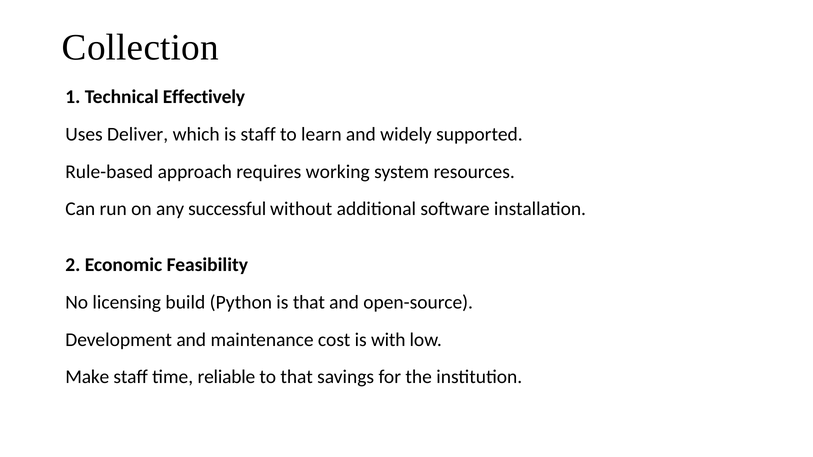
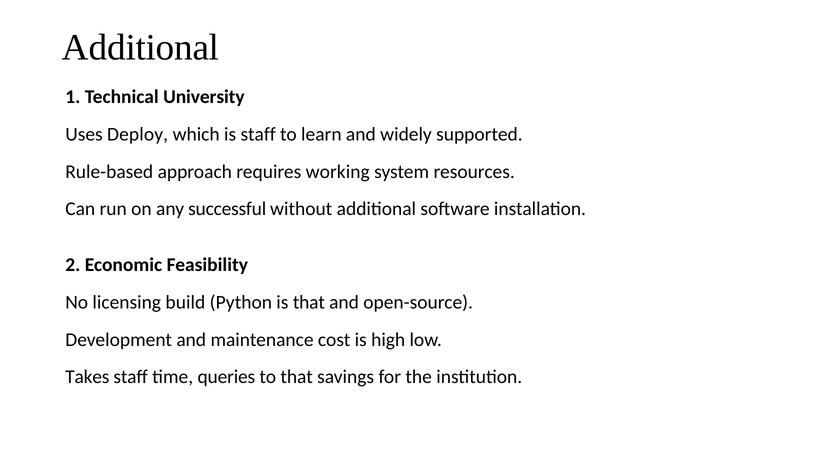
Collection at (140, 47): Collection -> Additional
Effectively: Effectively -> University
Deliver: Deliver -> Deploy
with: with -> high
Make: Make -> Takes
reliable: reliable -> queries
